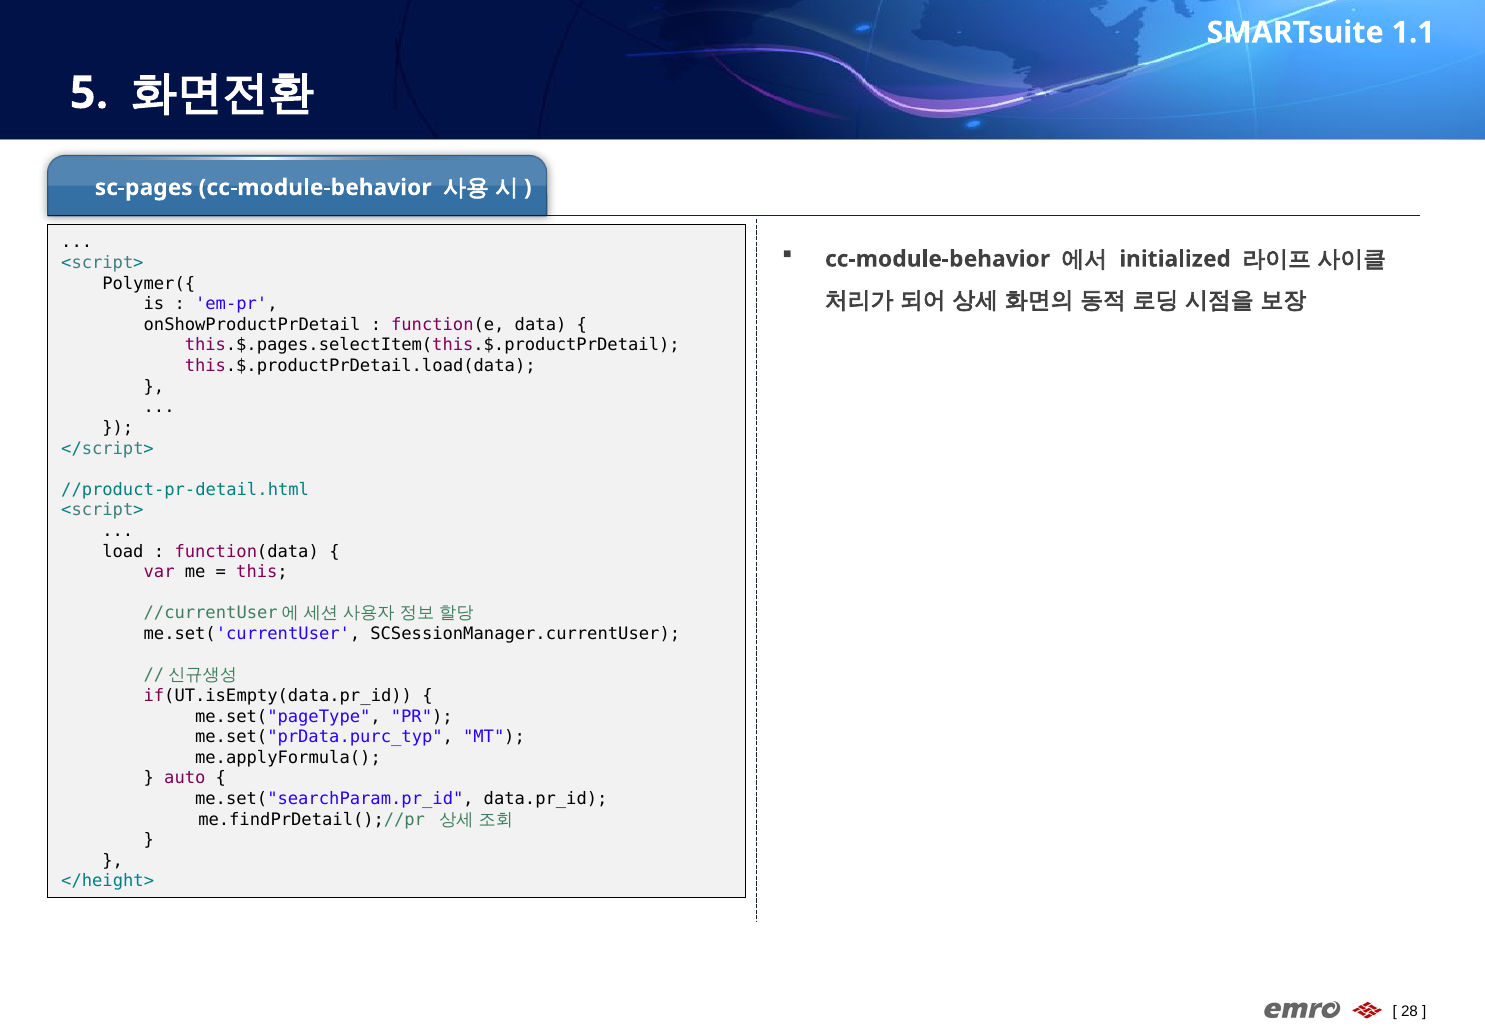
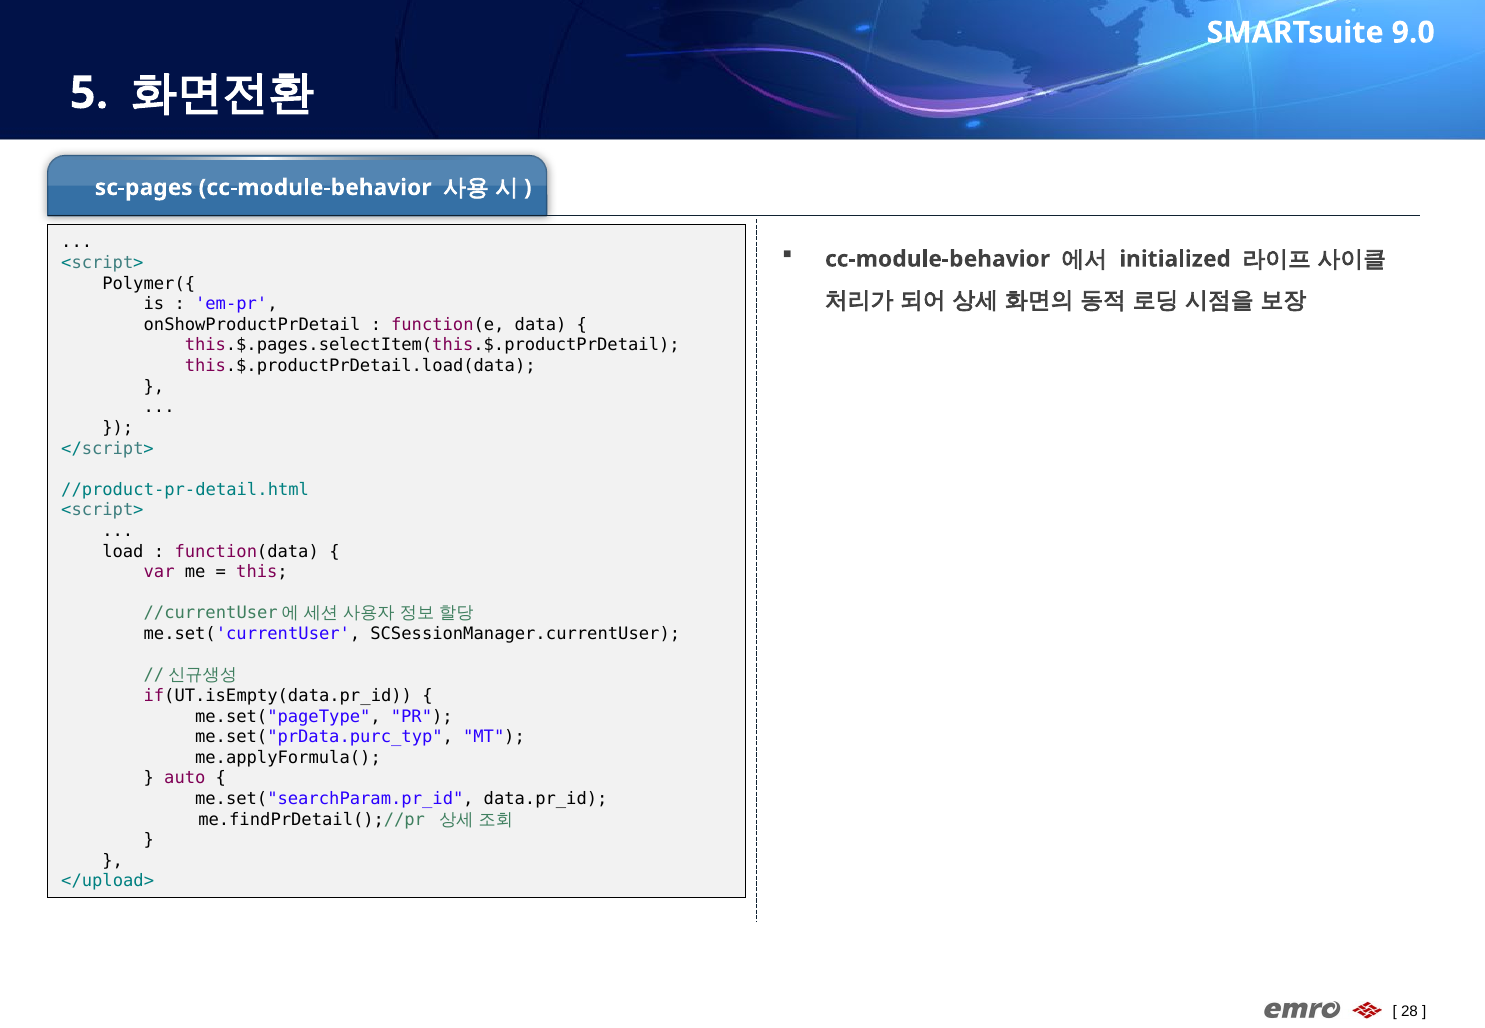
1.1: 1.1 -> 9.0
</height>: </height> -> </upload>
